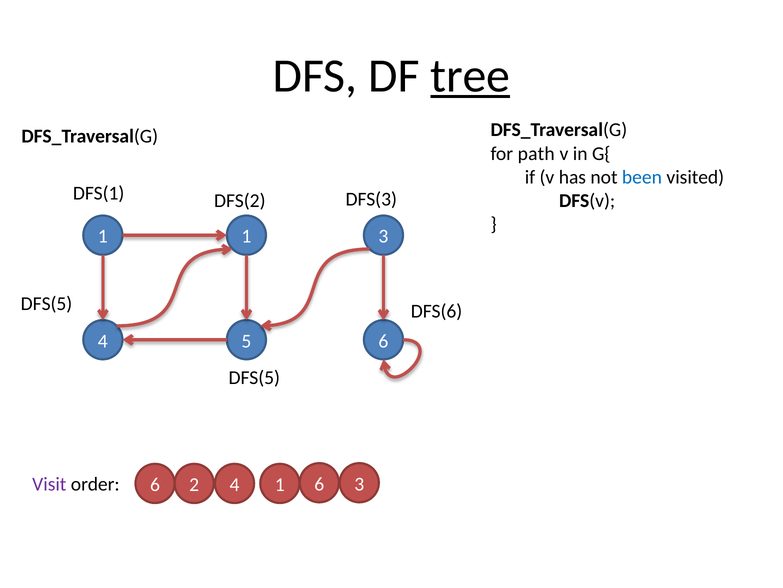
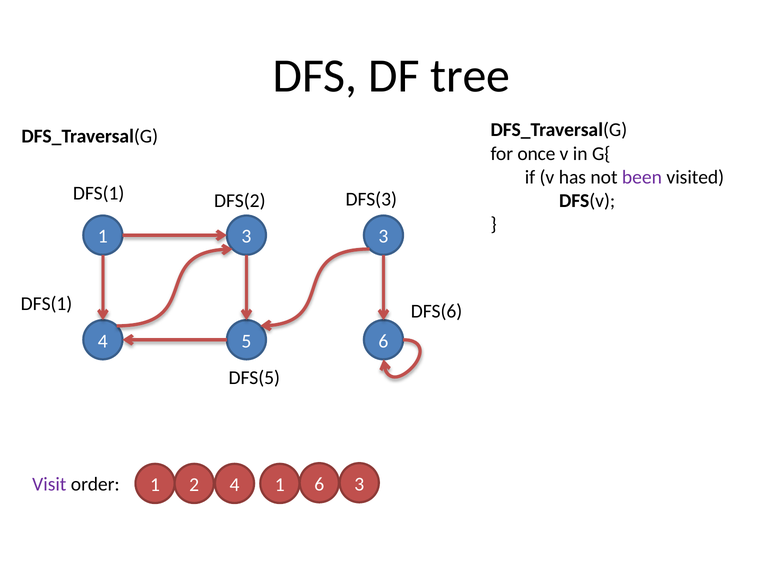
tree underline: present -> none
path: path -> once
been colour: blue -> purple
1 1: 1 -> 3
DFS(5 at (46, 303): DFS(5 -> DFS(1
order 6: 6 -> 1
